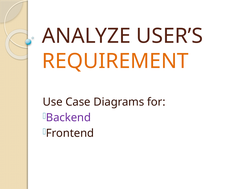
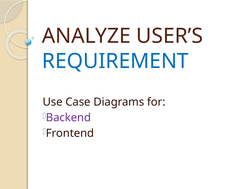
REQUIREMENT colour: orange -> blue
